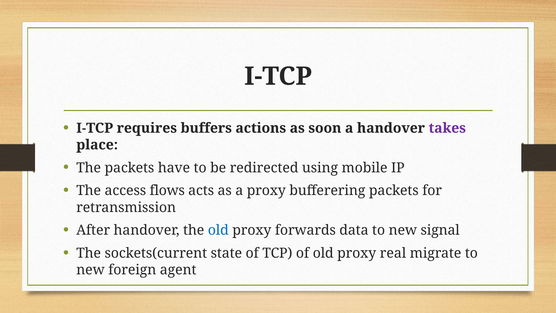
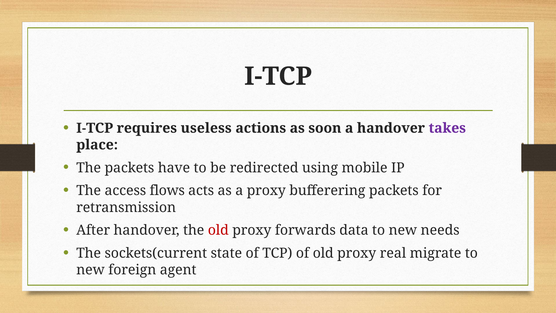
buffers: buffers -> useless
old at (218, 230) colour: blue -> red
signal: signal -> needs
